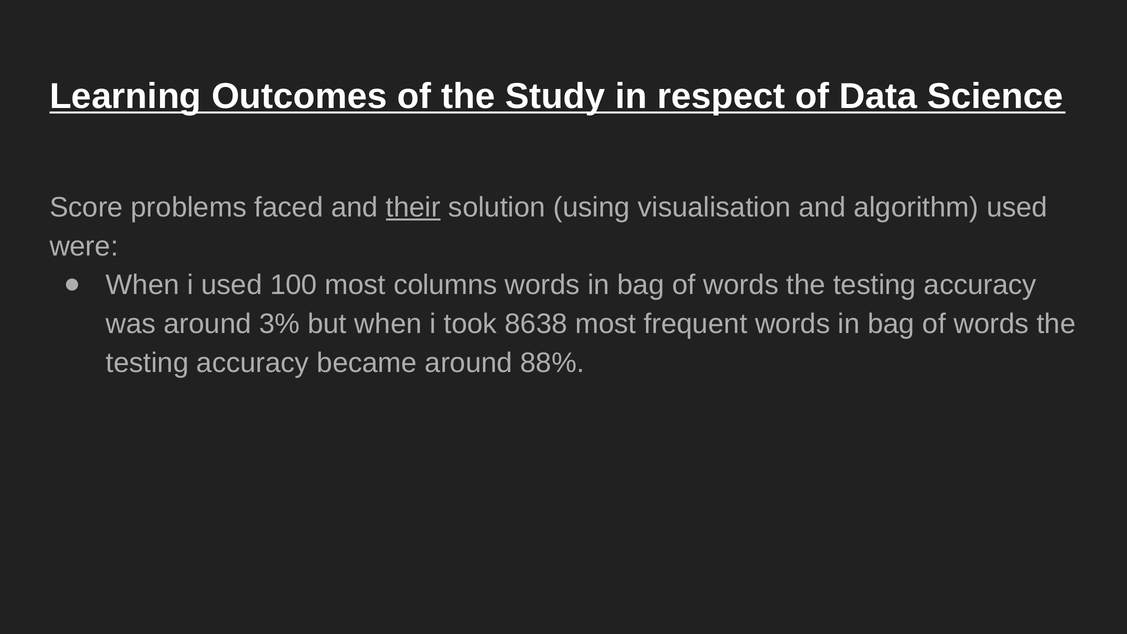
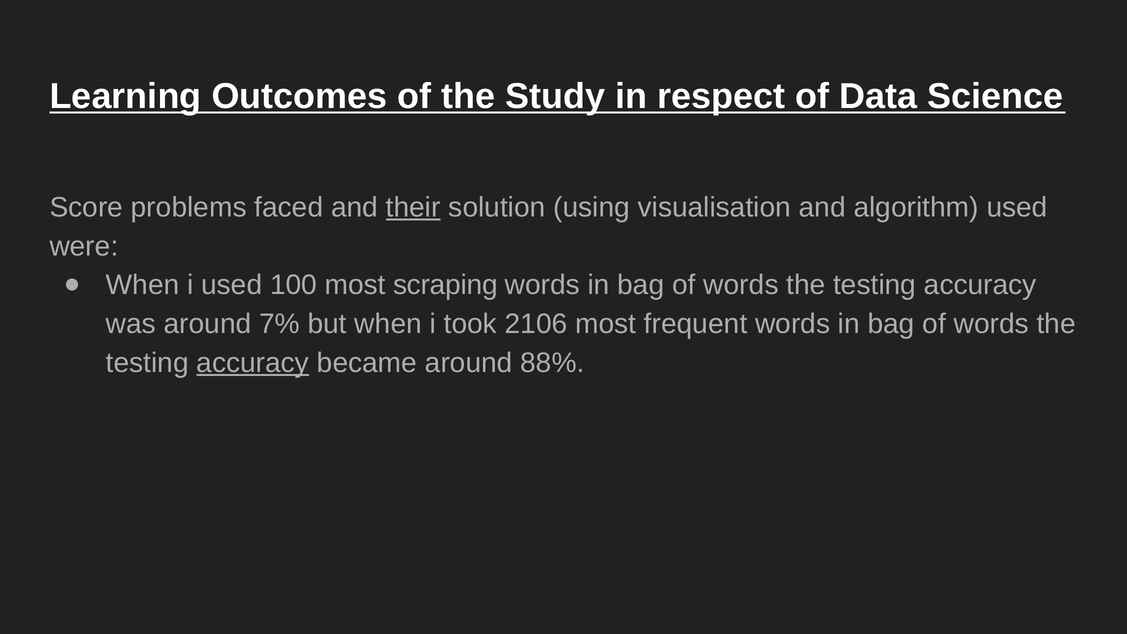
columns: columns -> scraping
3%: 3% -> 7%
8638: 8638 -> 2106
accuracy at (253, 363) underline: none -> present
